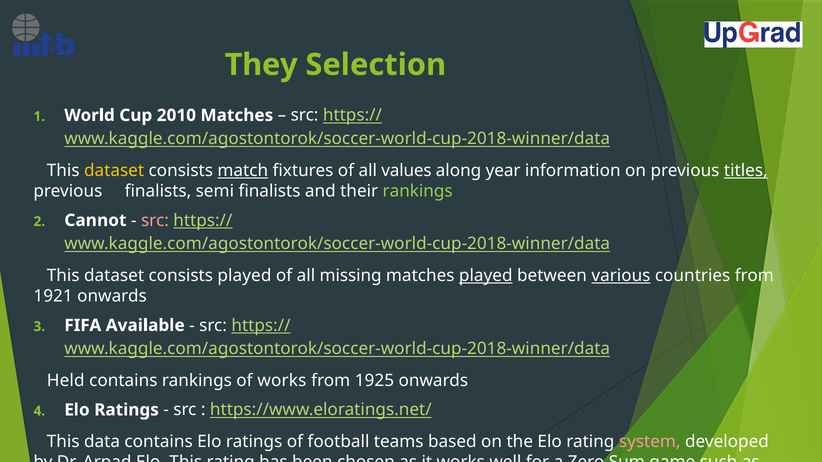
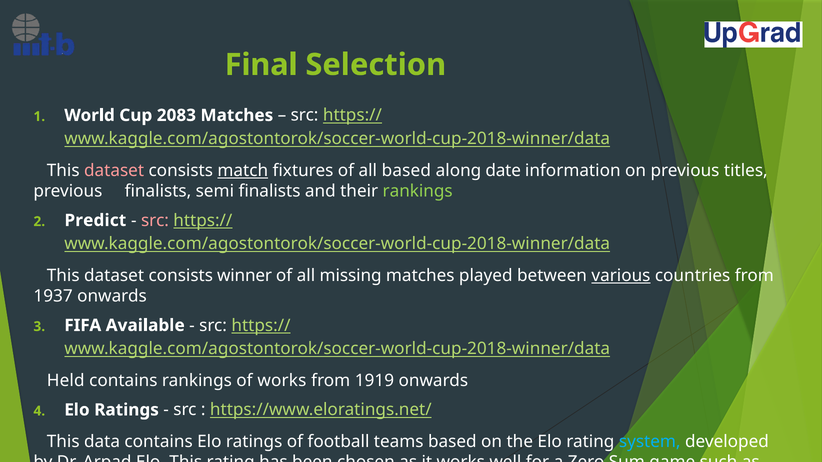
They: They -> Final
2010: 2010 -> 2083
dataset at (114, 171) colour: yellow -> pink
all values: values -> based
year: year -> date
titles underline: present -> none
Cannot: Cannot -> Predict
consists played: played -> winner
played at (486, 276) underline: present -> none
1921: 1921 -> 1937
1925: 1925 -> 1919
system colour: pink -> light blue
